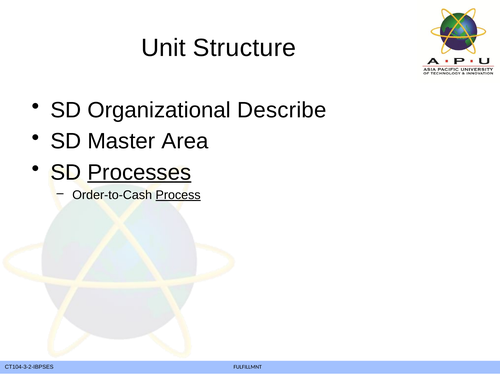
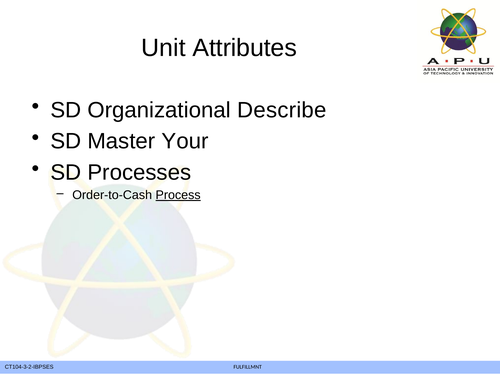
Structure: Structure -> Attributes
Area: Area -> Your
Processes underline: present -> none
